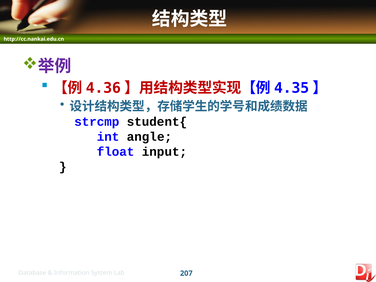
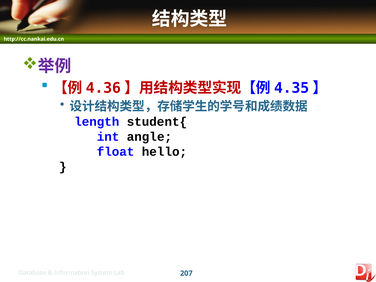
strcmp: strcmp -> length
input: input -> hello
